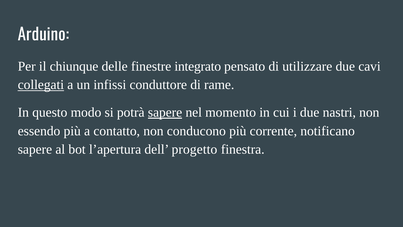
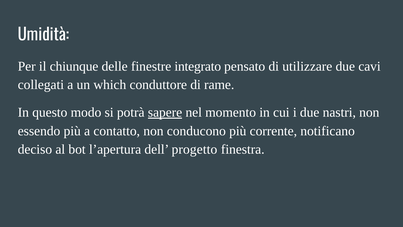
Arduino: Arduino -> Umidità
collegati underline: present -> none
infissi: infissi -> which
sapere at (35, 149): sapere -> deciso
